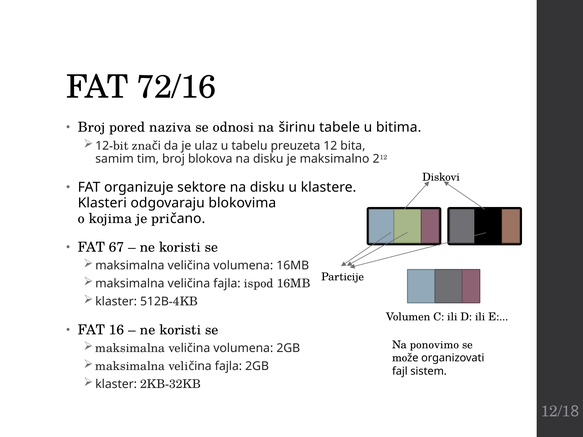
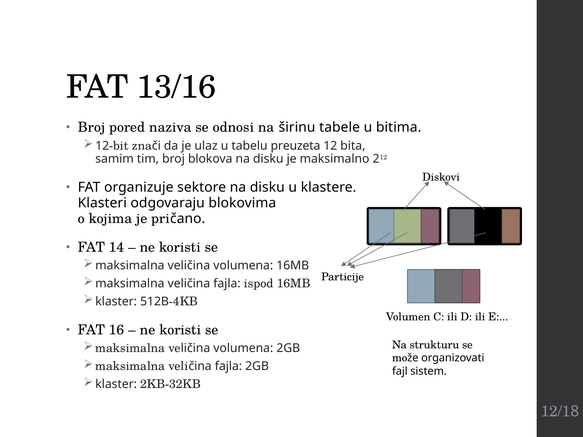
72/16: 72/16 -> 13/16
67: 67 -> 14
ponovimo: ponovimo -> strukturu
